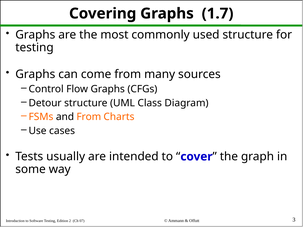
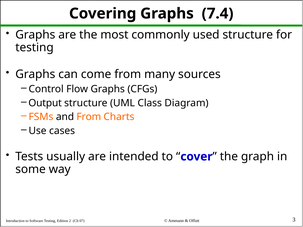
1.7: 1.7 -> 7.4
Detour: Detour -> Output
